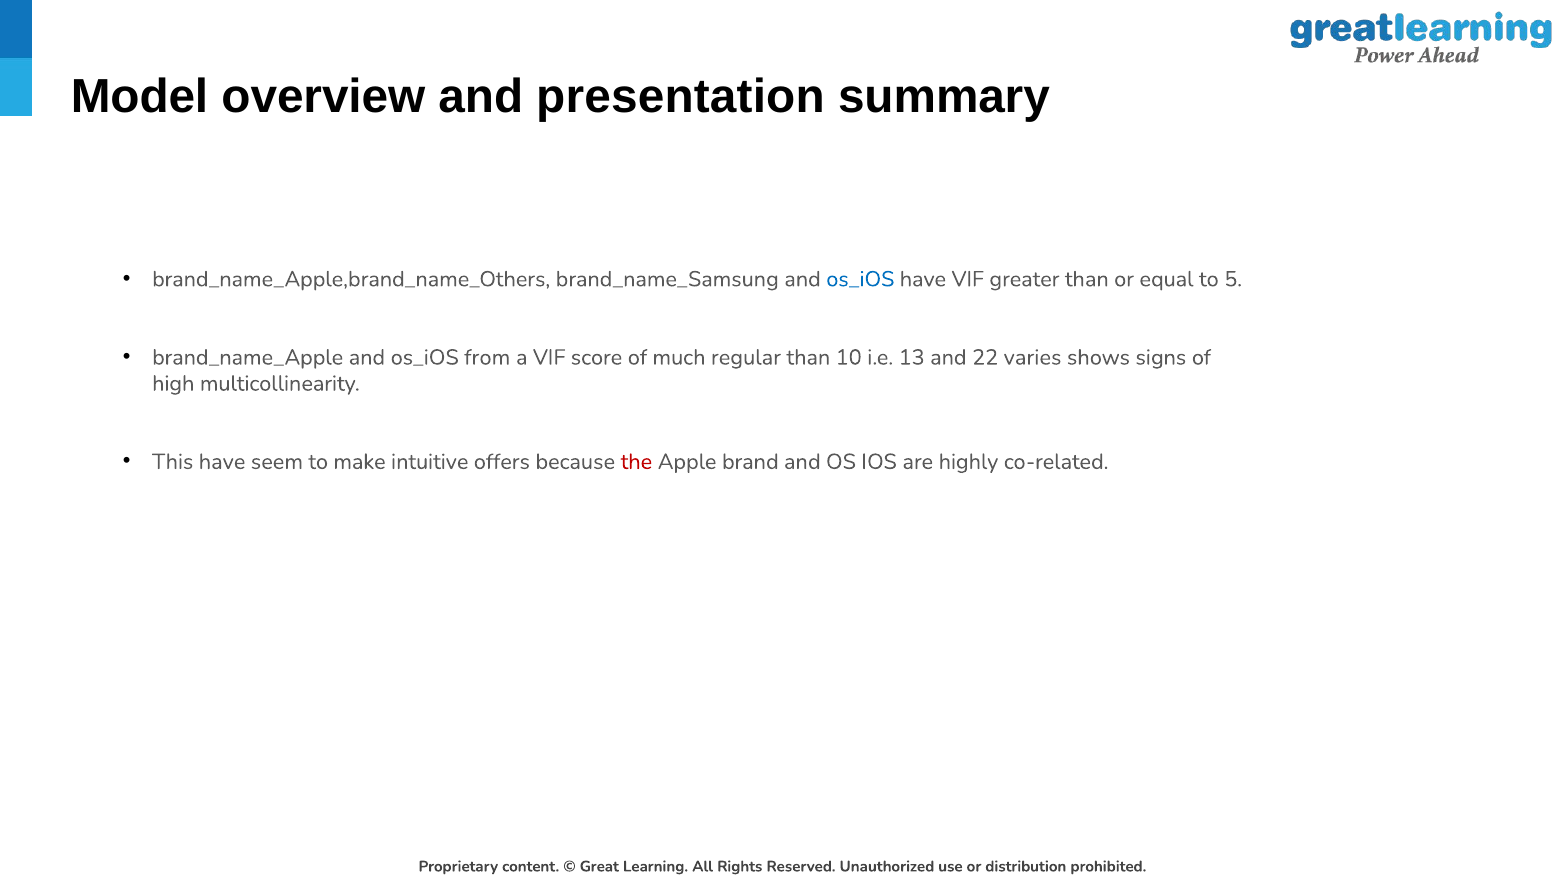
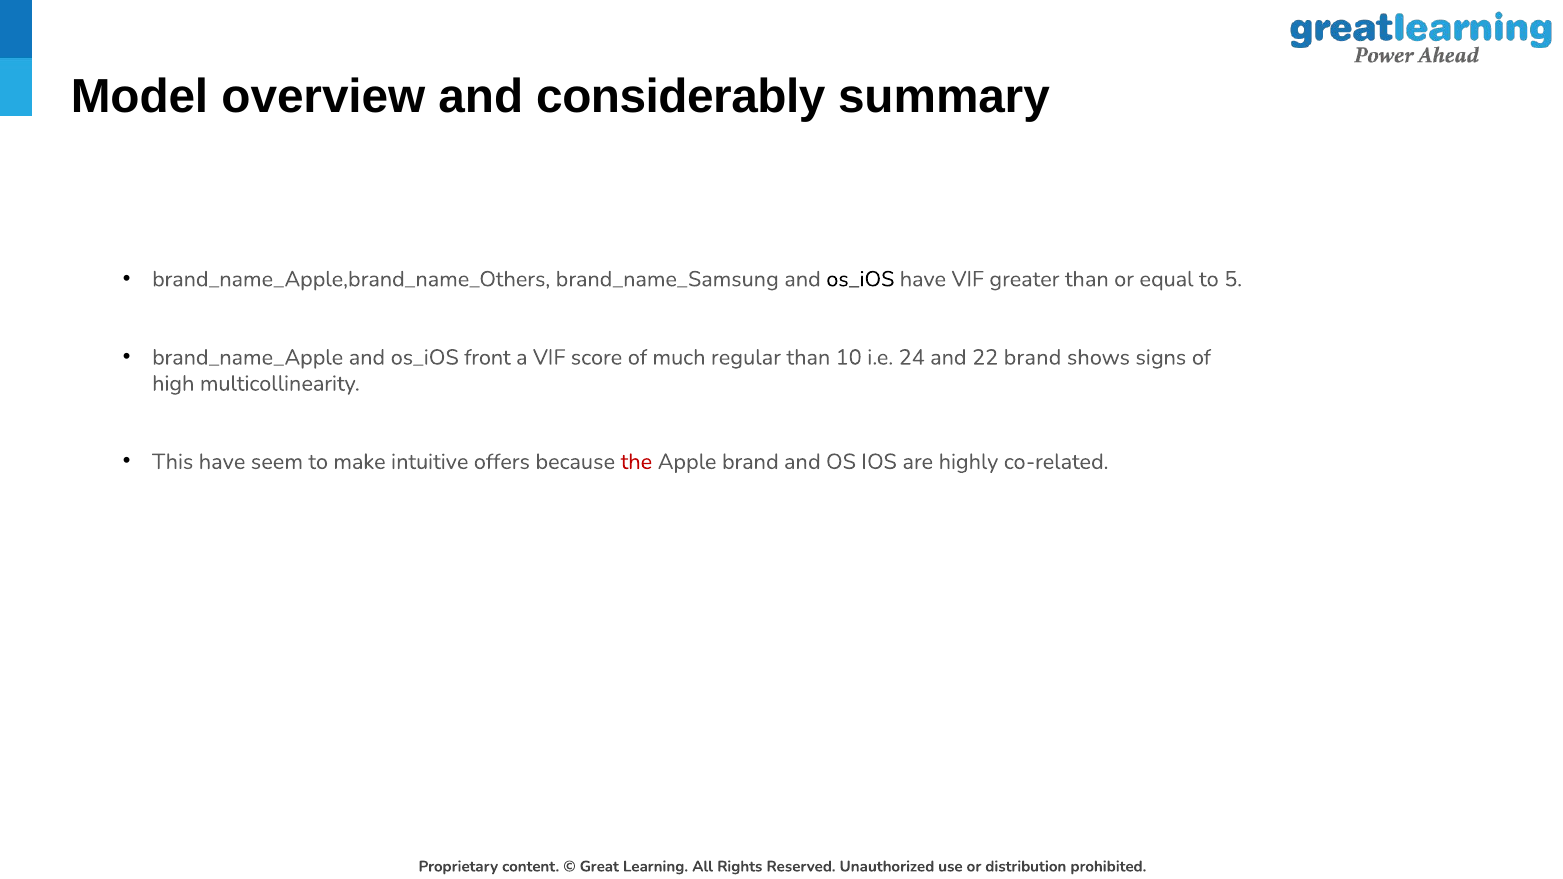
presentation: presentation -> considerably
os_iOS at (860, 279) colour: blue -> black
from: from -> front
13: 13 -> 24
22 varies: varies -> brand
